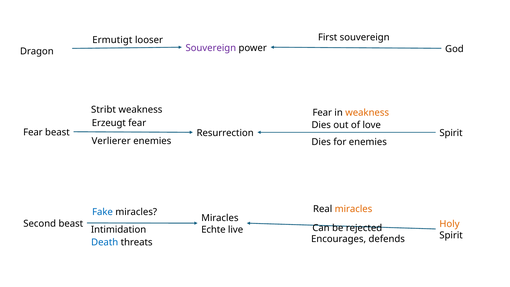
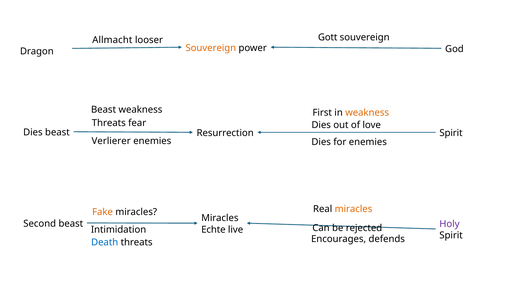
Ermutigt: Ermutigt -> Allmacht
First: First -> Gott
Souvereign at (211, 48) colour: purple -> orange
Stribt at (103, 109): Stribt -> Beast
Fear at (322, 113): Fear -> First
Erzeugt at (109, 123): Erzeugt -> Threats
Fear at (33, 132): Fear -> Dies
Fake colour: blue -> orange
Holy colour: orange -> purple
